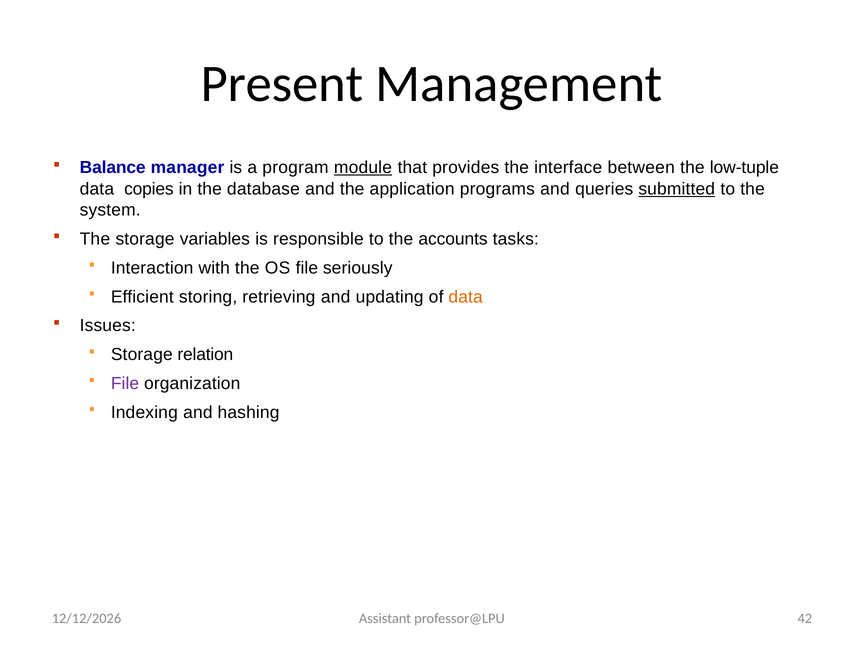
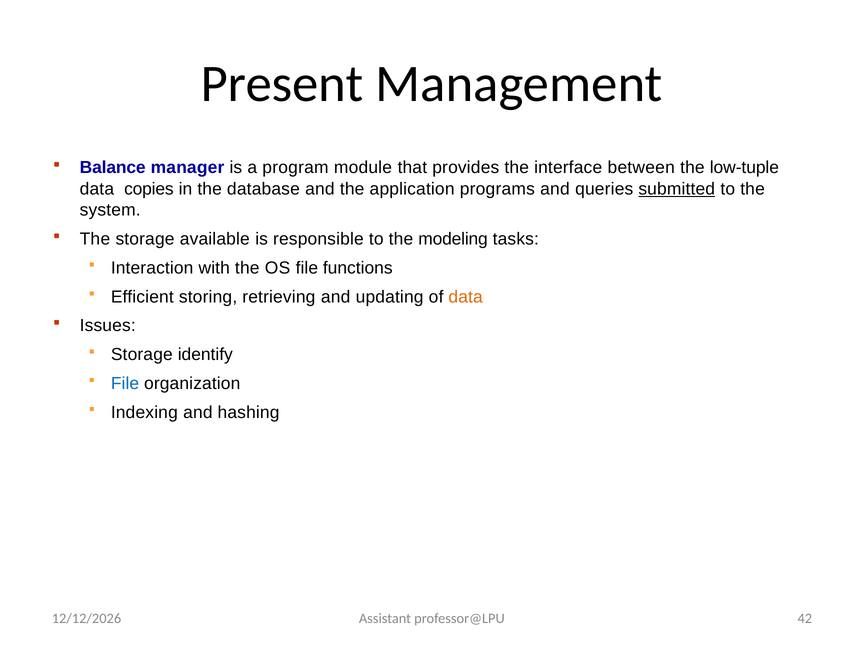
module underline: present -> none
variables: variables -> available
accounts: accounts -> modeling
seriously: seriously -> functions
relation: relation -> identify
File at (125, 383) colour: purple -> blue
